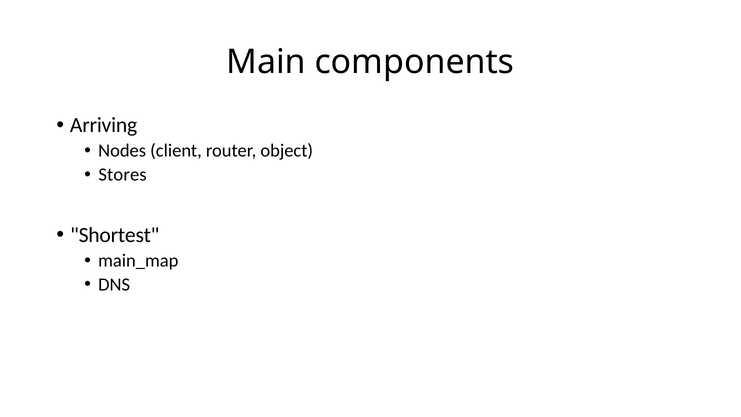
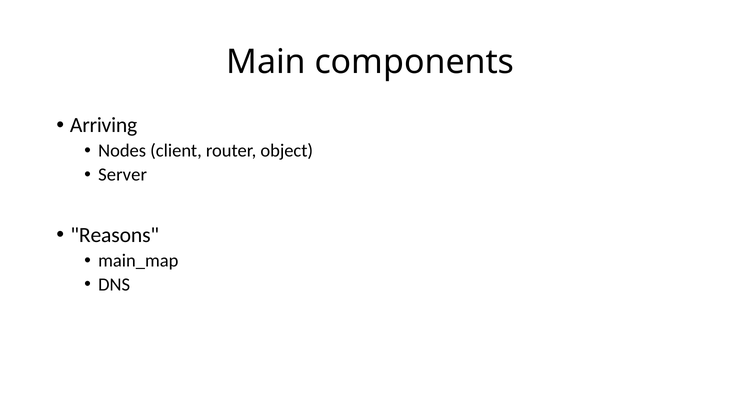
Stores: Stores -> Server
Shortest: Shortest -> Reasons
